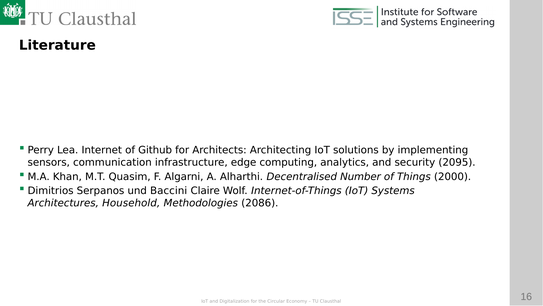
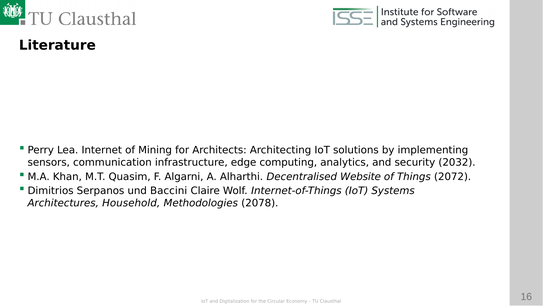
Github: Github -> Mining
2095: 2095 -> 2032
Number: Number -> Website
2000: 2000 -> 2072
2086: 2086 -> 2078
